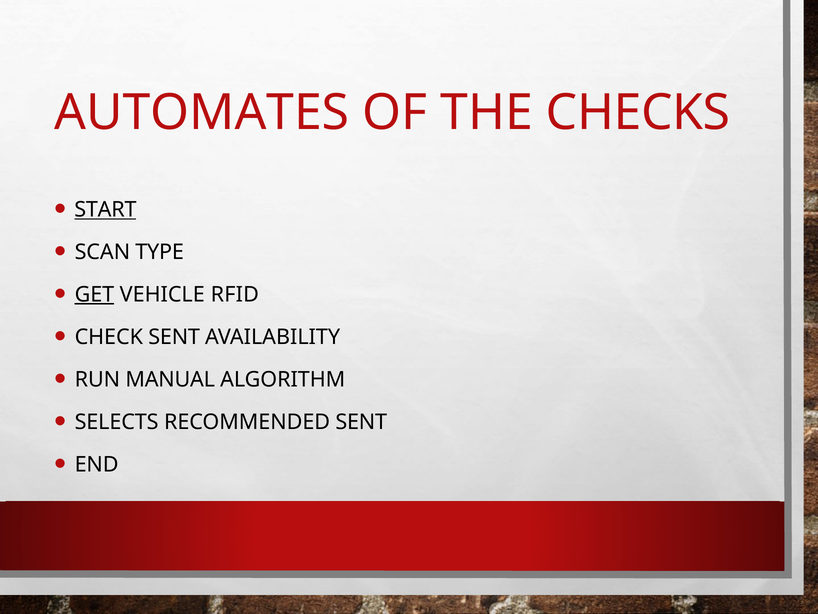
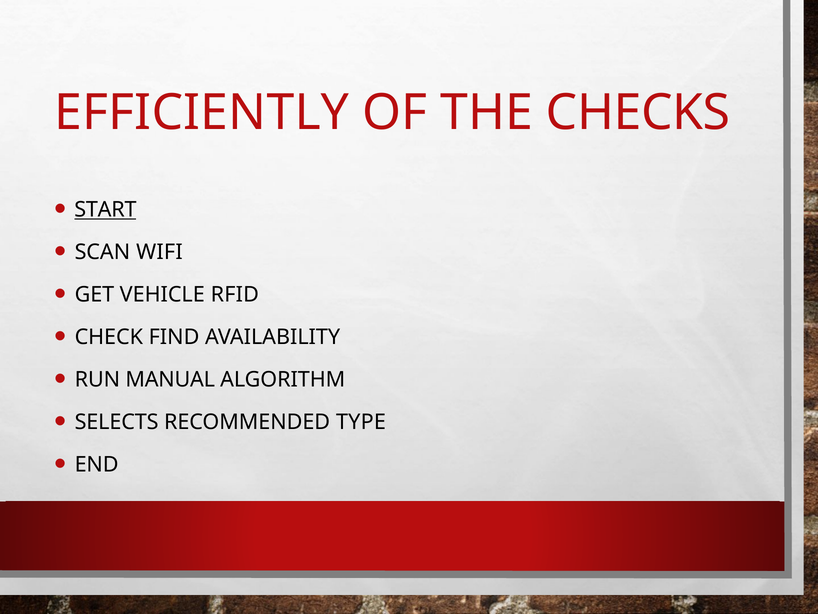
AUTOMATES: AUTOMATES -> EFFICIENTLY
TYPE: TYPE -> WIFI
GET underline: present -> none
CHECK SENT: SENT -> FIND
RECOMMENDED SENT: SENT -> TYPE
